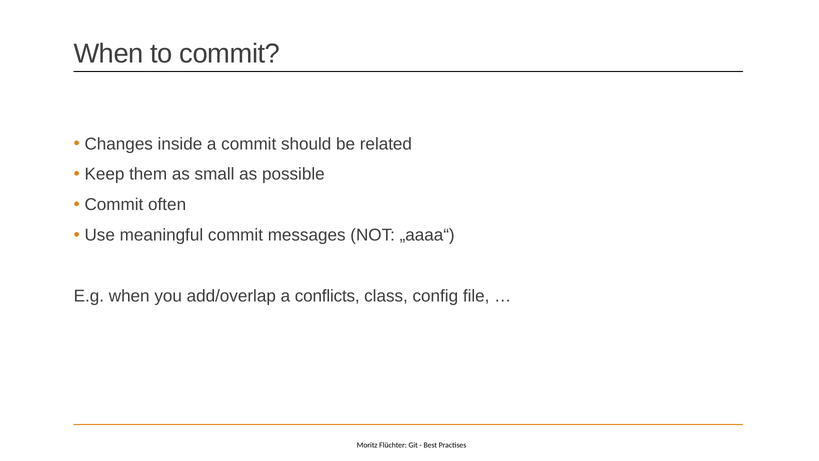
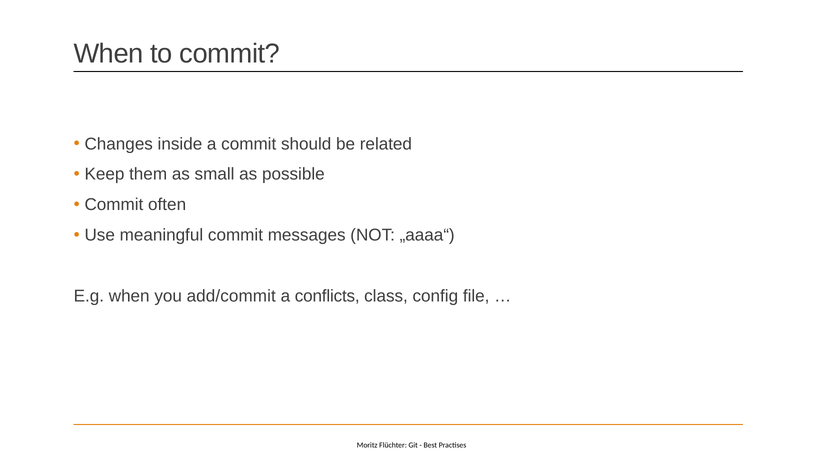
add/overlap: add/overlap -> add/commit
